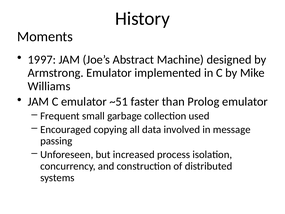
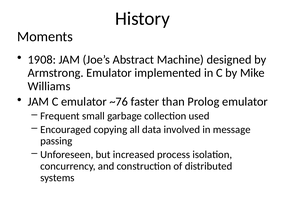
1997: 1997 -> 1908
~51: ~51 -> ~76
